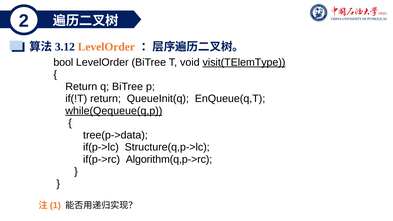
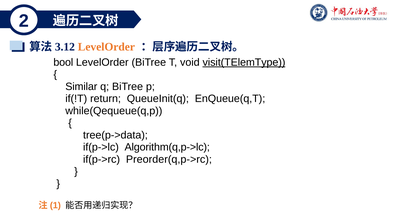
Return at (81, 87): Return -> Similar
while(Qequeue(q,p underline: present -> none
Structure(q,p->lc: Structure(q,p->lc -> Algorithm(q,p->lc
Algorithm(q,p->rc: Algorithm(q,p->rc -> Preorder(q,p->rc
